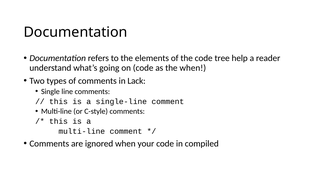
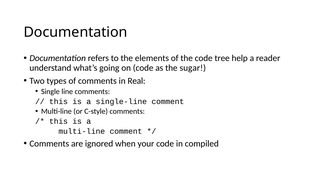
the when: when -> sugar
Lack: Lack -> Real
